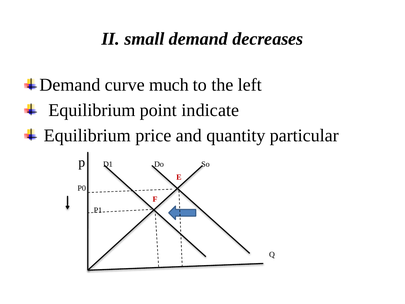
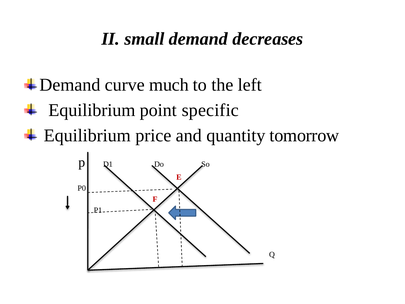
indicate: indicate -> specific
particular: particular -> tomorrow
